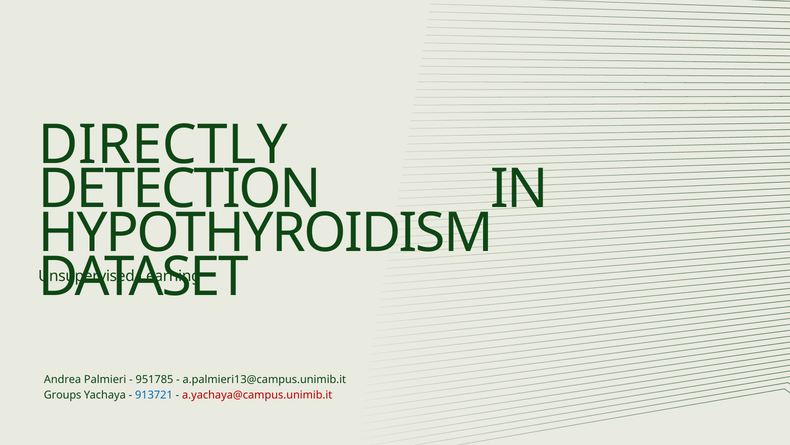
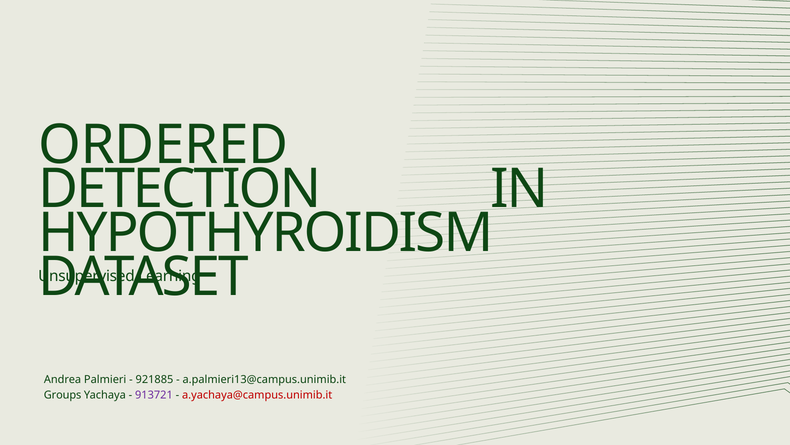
DIRECTLY: DIRECTLY -> ORDERED
951785: 951785 -> 921885
913721 colour: blue -> purple
